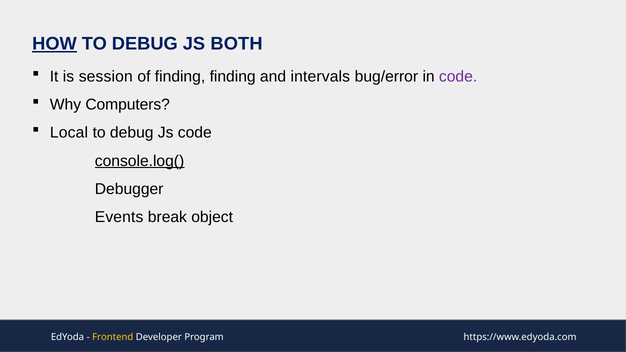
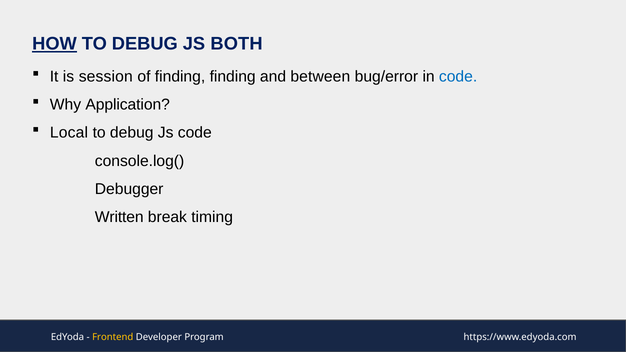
intervals: intervals -> between
code at (458, 77) colour: purple -> blue
Computers: Computers -> Application
console.log( underline: present -> none
Events: Events -> Written
object: object -> timing
